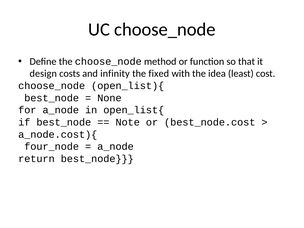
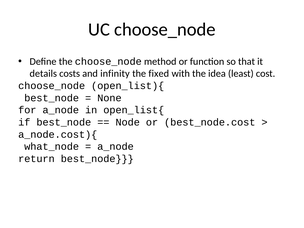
design: design -> details
Note: Note -> Node
four_node: four_node -> what_node
